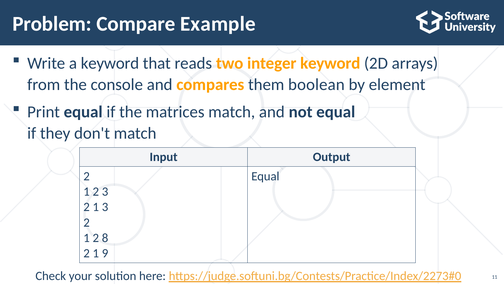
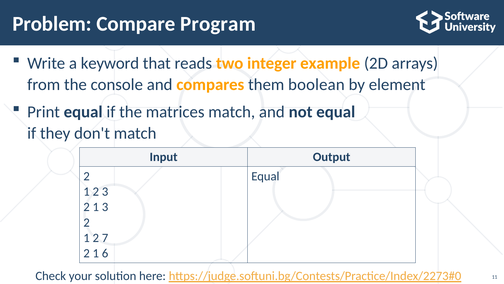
Example: Example -> Program
integer keyword: keyword -> example
8: 8 -> 7
9: 9 -> 6
